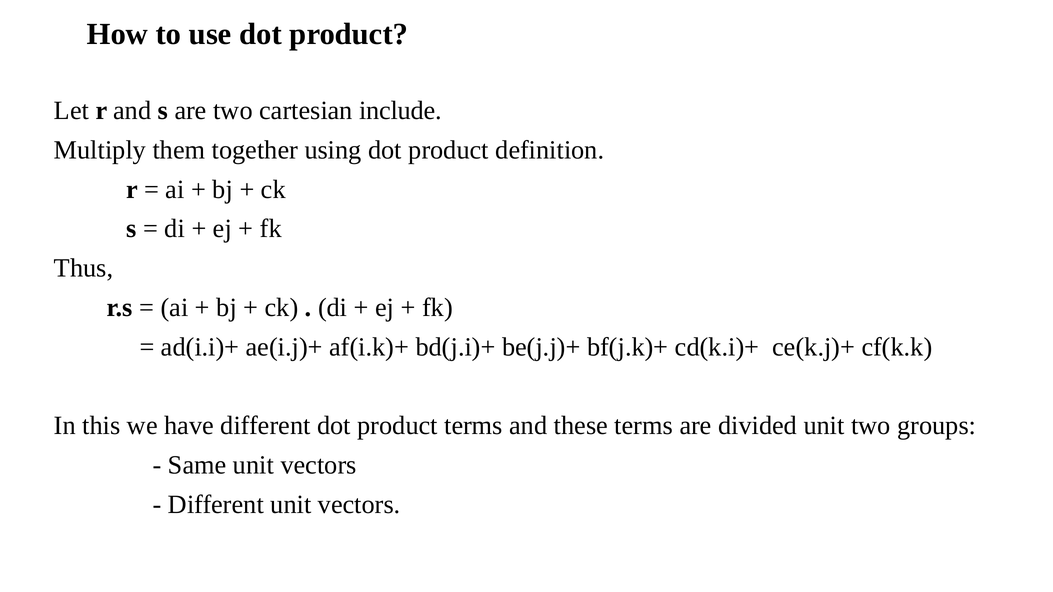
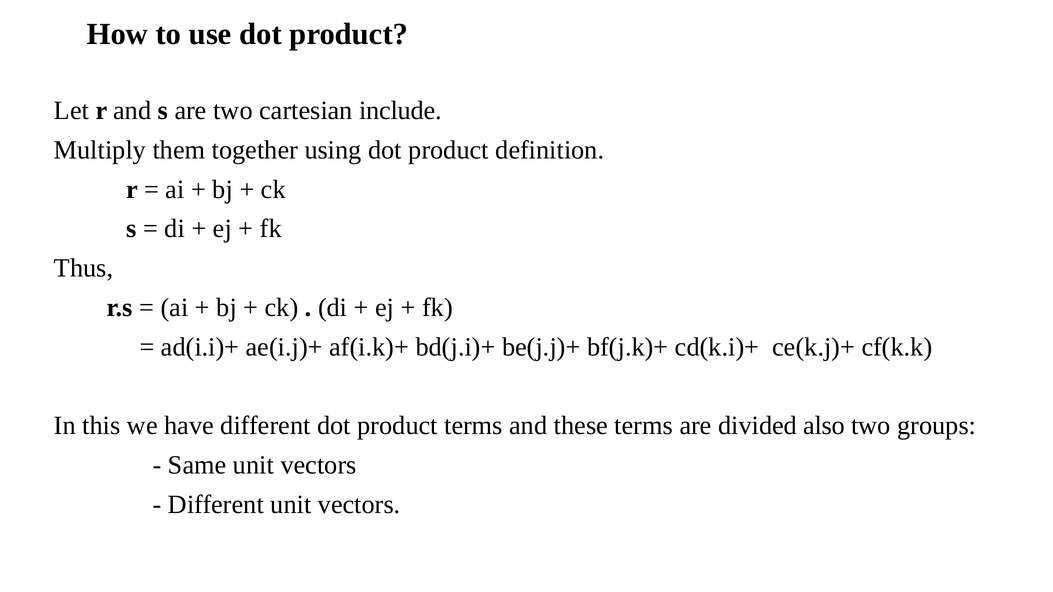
divided unit: unit -> also
